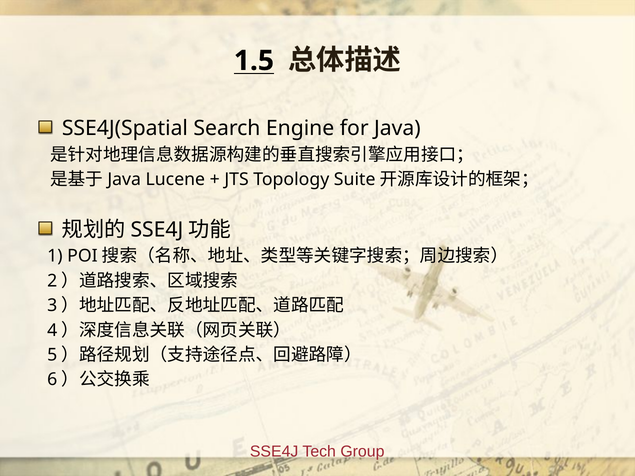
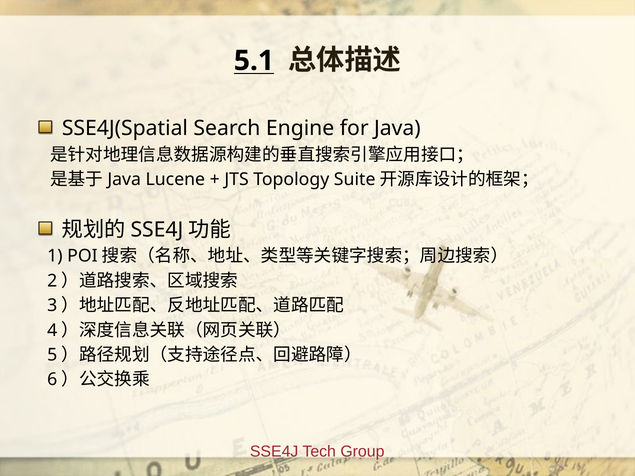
1.5: 1.5 -> 5.1
